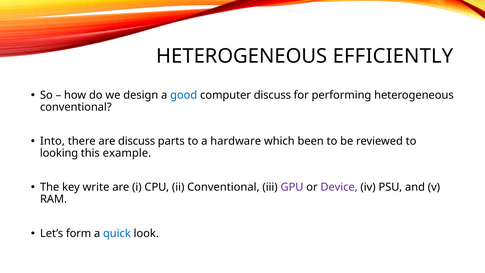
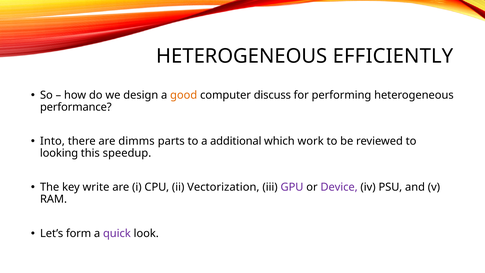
good colour: blue -> orange
conventional at (76, 107): conventional -> performance
are discuss: discuss -> dimms
hardware: hardware -> additional
been: been -> work
example: example -> speedup
ii Conventional: Conventional -> Vectorization
quick colour: blue -> purple
